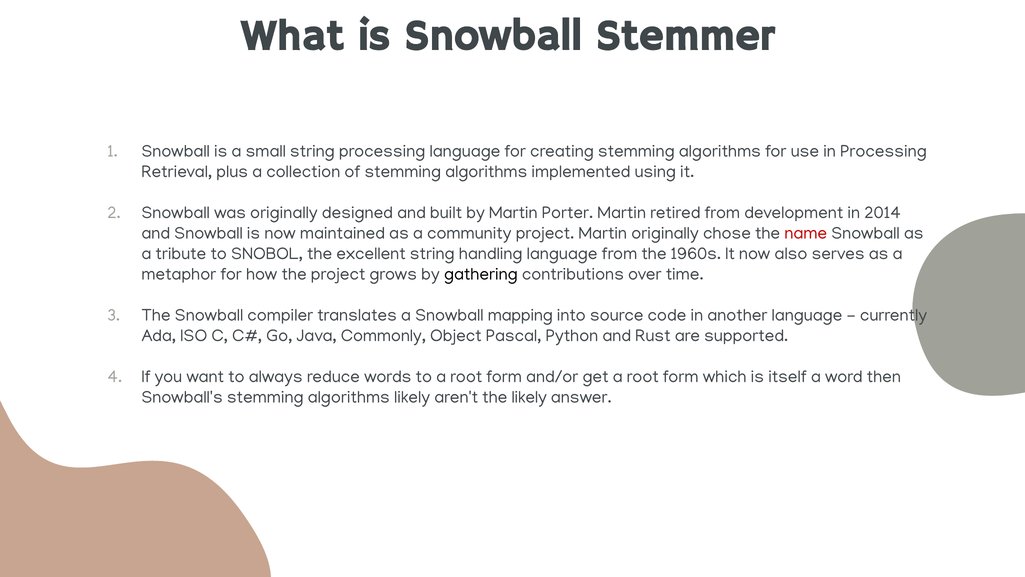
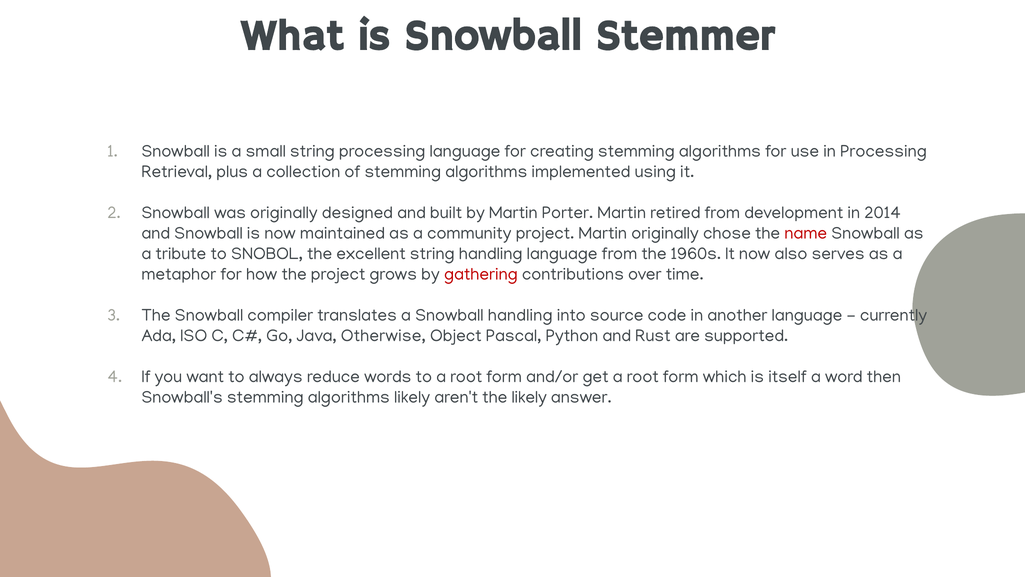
gathering colour: black -> red
Snowball mapping: mapping -> handling
Commonly: Commonly -> Otherwise
